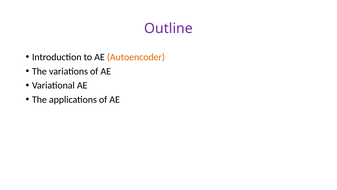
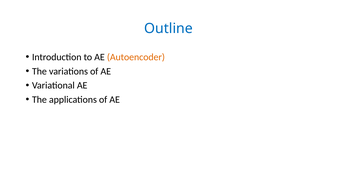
Outline colour: purple -> blue
